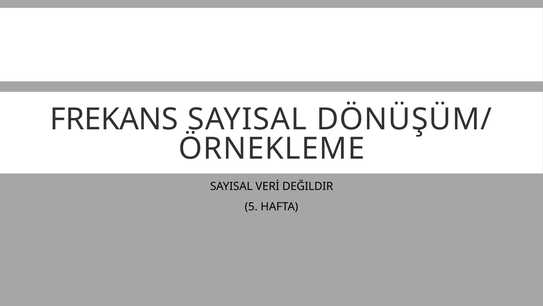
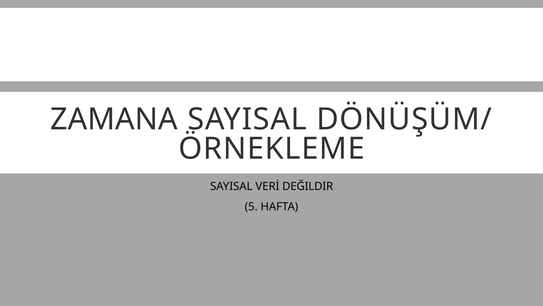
FREKANS: FREKANS -> ZAMANA
